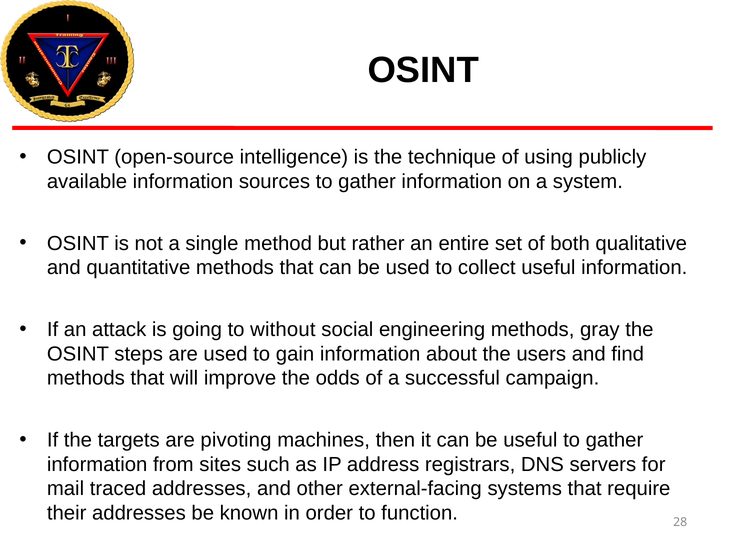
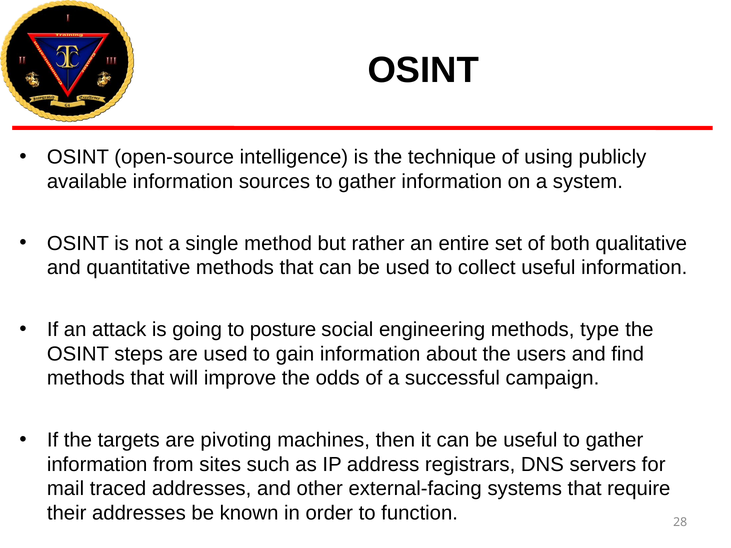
without: without -> posture
gray: gray -> type
